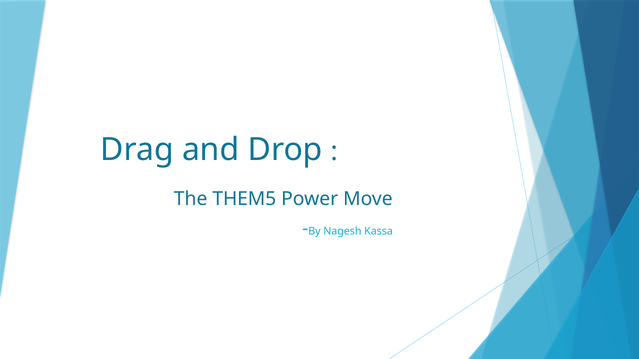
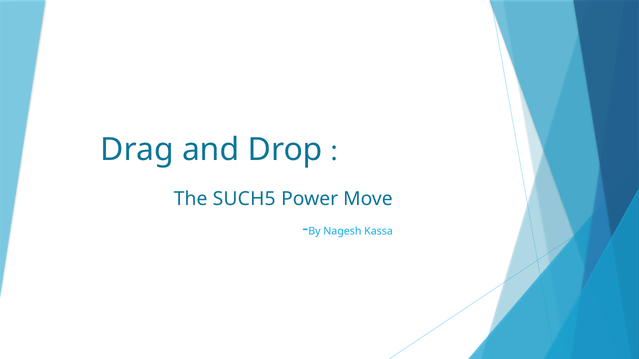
THEM5: THEM5 -> SUCH5
